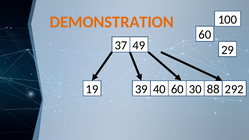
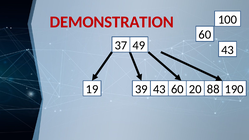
DEMONSTRATION colour: orange -> red
49 29: 29 -> 43
39 40: 40 -> 43
30: 30 -> 20
292: 292 -> 190
